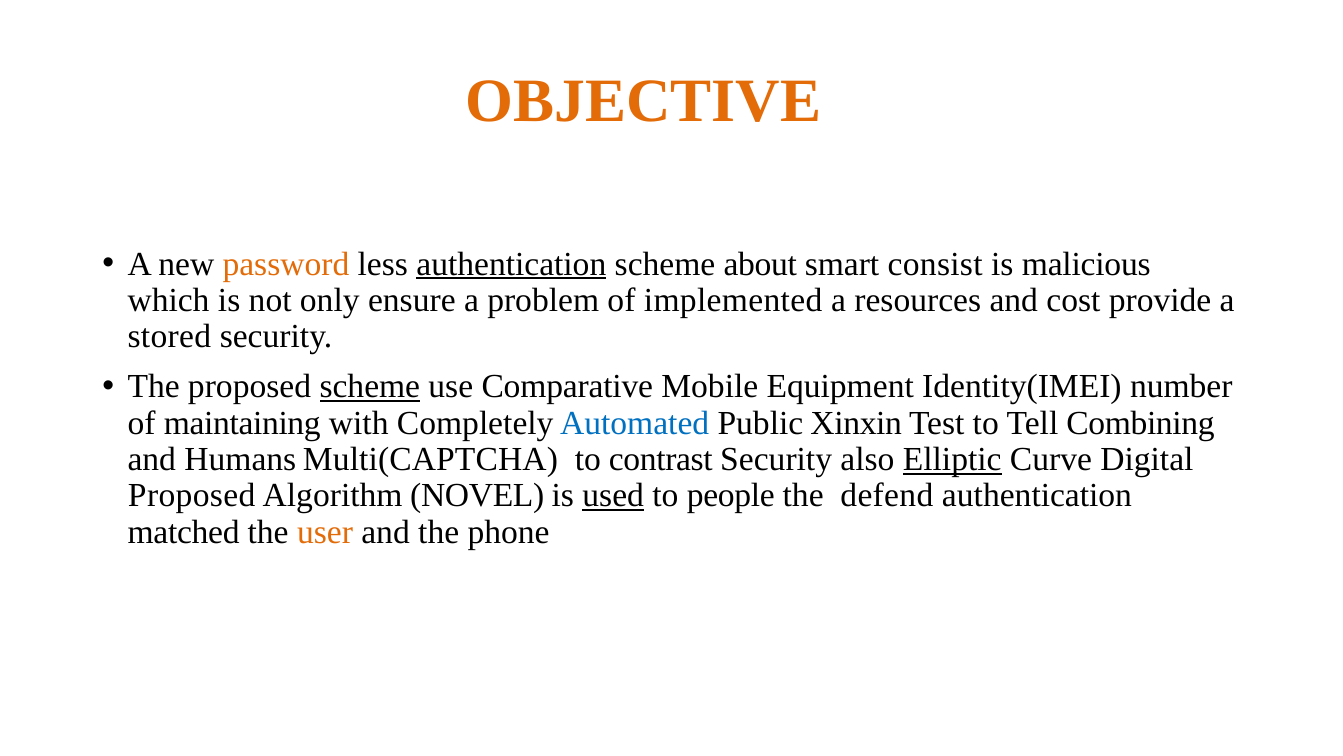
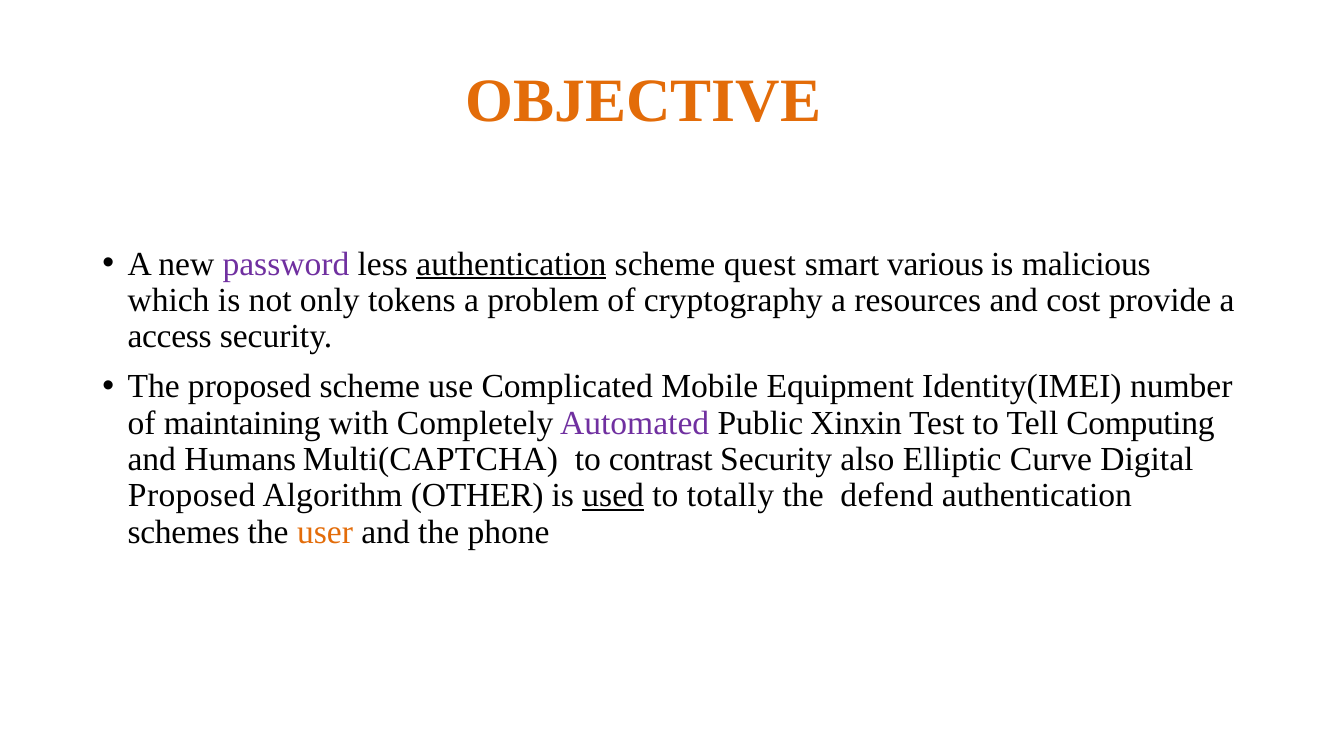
password colour: orange -> purple
about: about -> quest
consist: consist -> various
ensure: ensure -> tokens
implemented: implemented -> cryptography
stored: stored -> access
scheme at (370, 387) underline: present -> none
Comparative: Comparative -> Complicated
Automated colour: blue -> purple
Combining: Combining -> Computing
Elliptic underline: present -> none
NOVEL: NOVEL -> OTHER
people: people -> totally
matched: matched -> schemes
